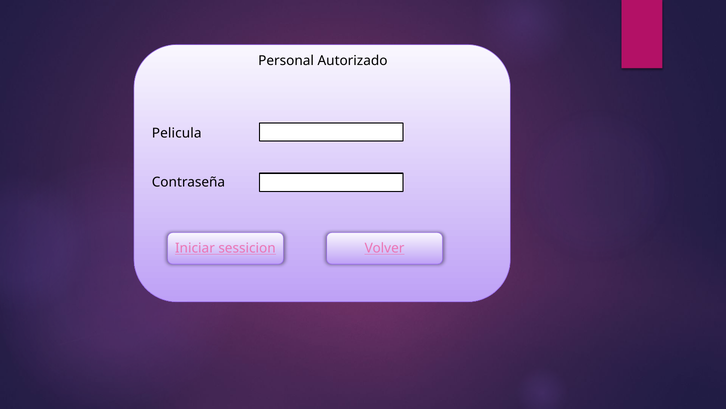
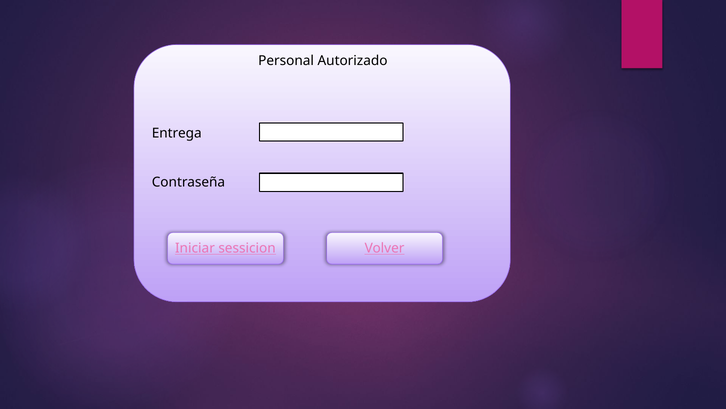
Pelicula: Pelicula -> Entrega
